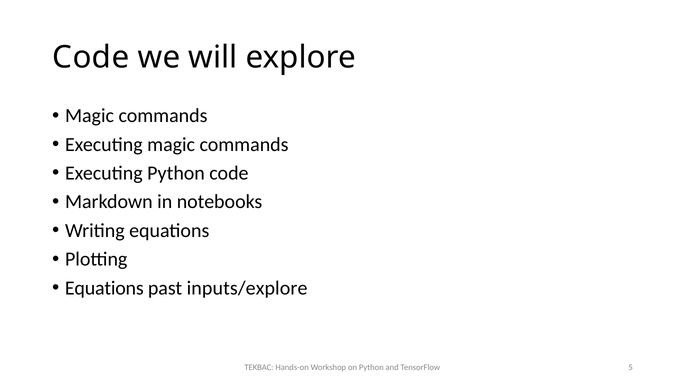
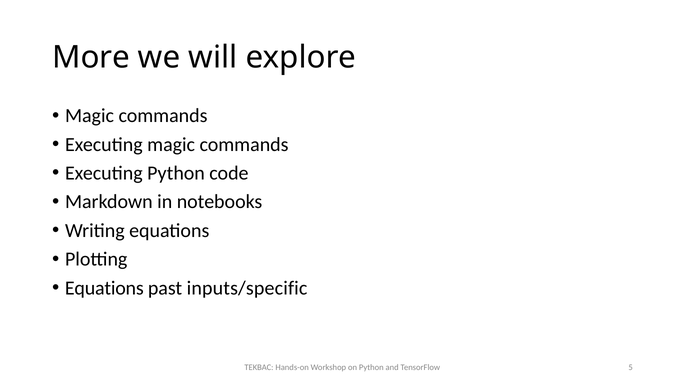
Code at (91, 58): Code -> More
inputs/explore: inputs/explore -> inputs/specific
